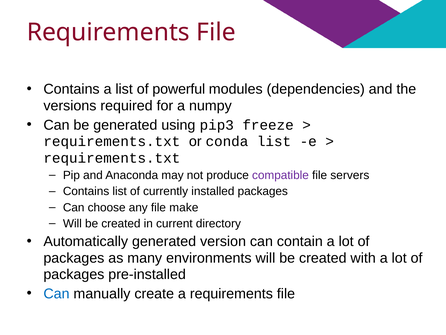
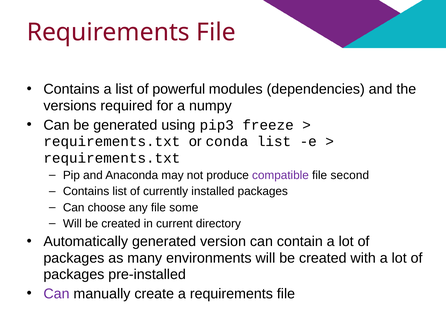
servers: servers -> second
make: make -> some
Can at (56, 293) colour: blue -> purple
